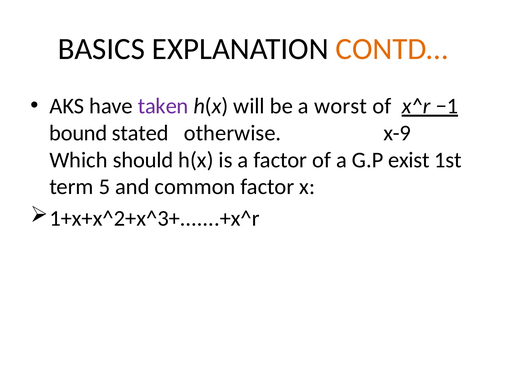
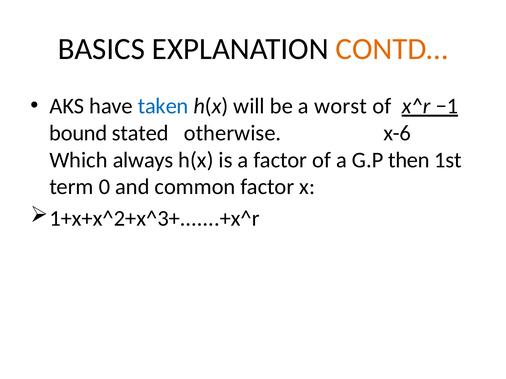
taken colour: purple -> blue
x-9: x-9 -> x-6
should: should -> always
exist: exist -> then
5: 5 -> 0
